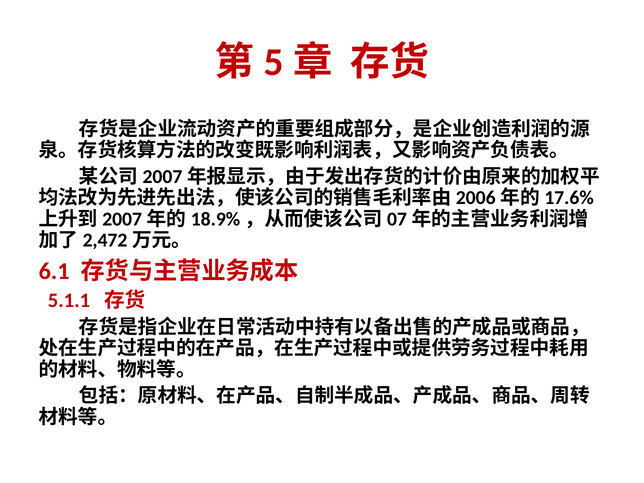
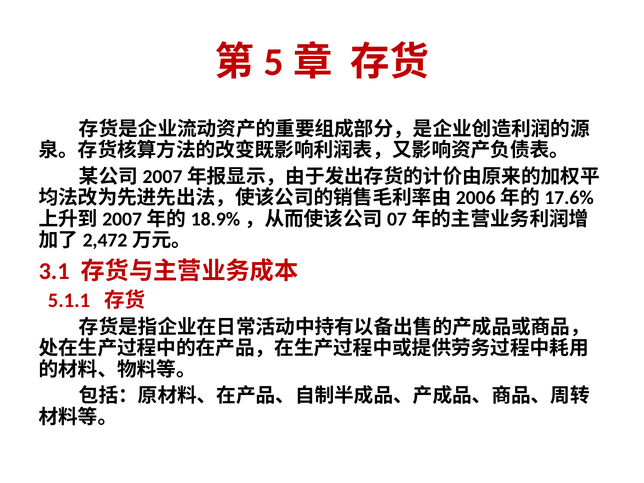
6.1: 6.1 -> 3.1
